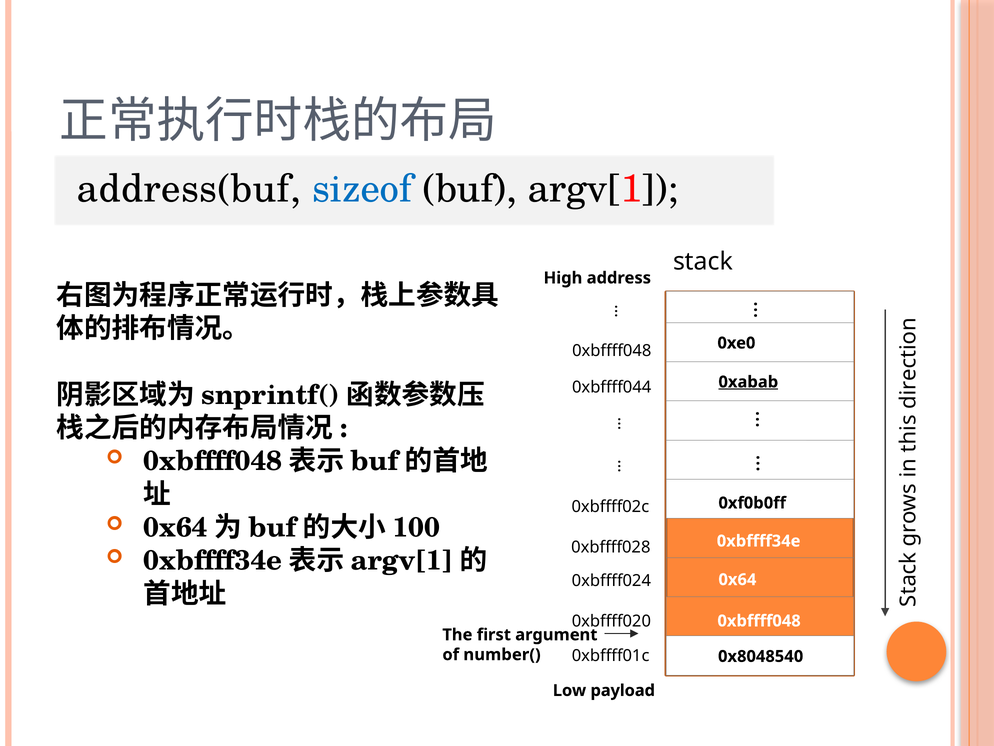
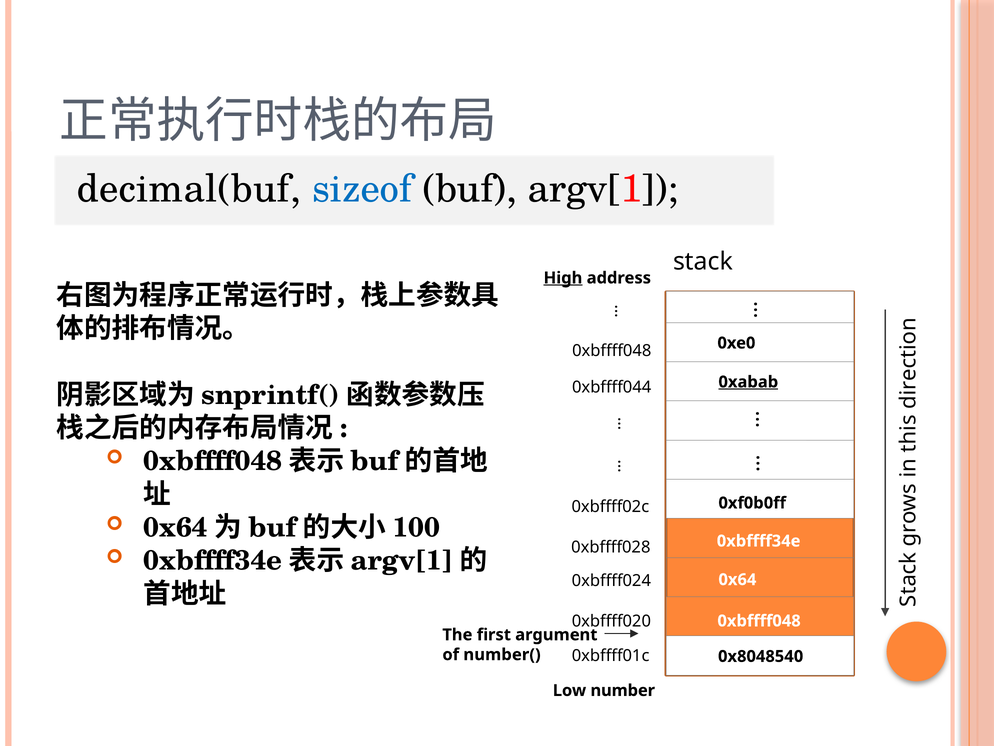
address(buf: address(buf -> decimal(buf
High underline: none -> present
payload: payload -> number
